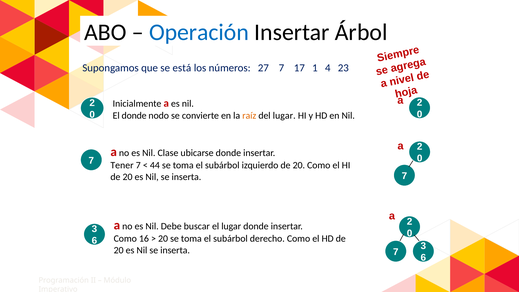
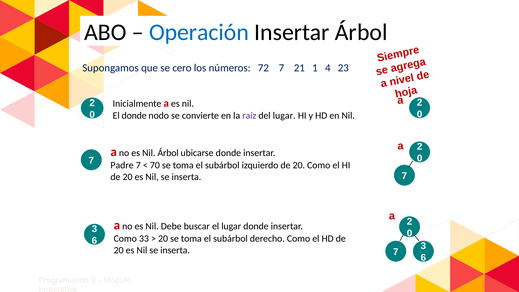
está: está -> cero
27: 27 -> 72
17: 17 -> 21
raíz colour: orange -> purple
Nil Clase: Clase -> Árbol
Tener: Tener -> Padre
44: 44 -> 70
16: 16 -> 33
